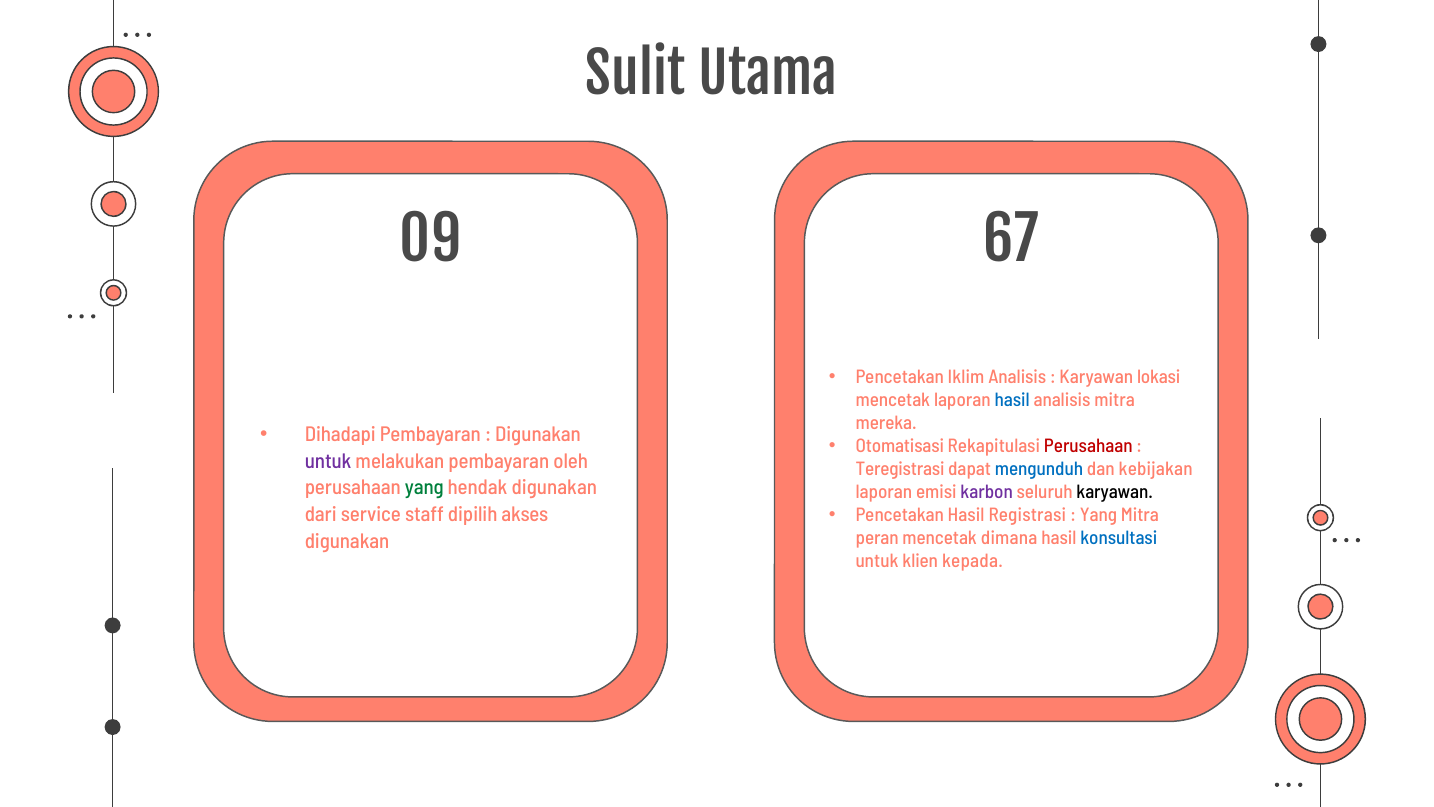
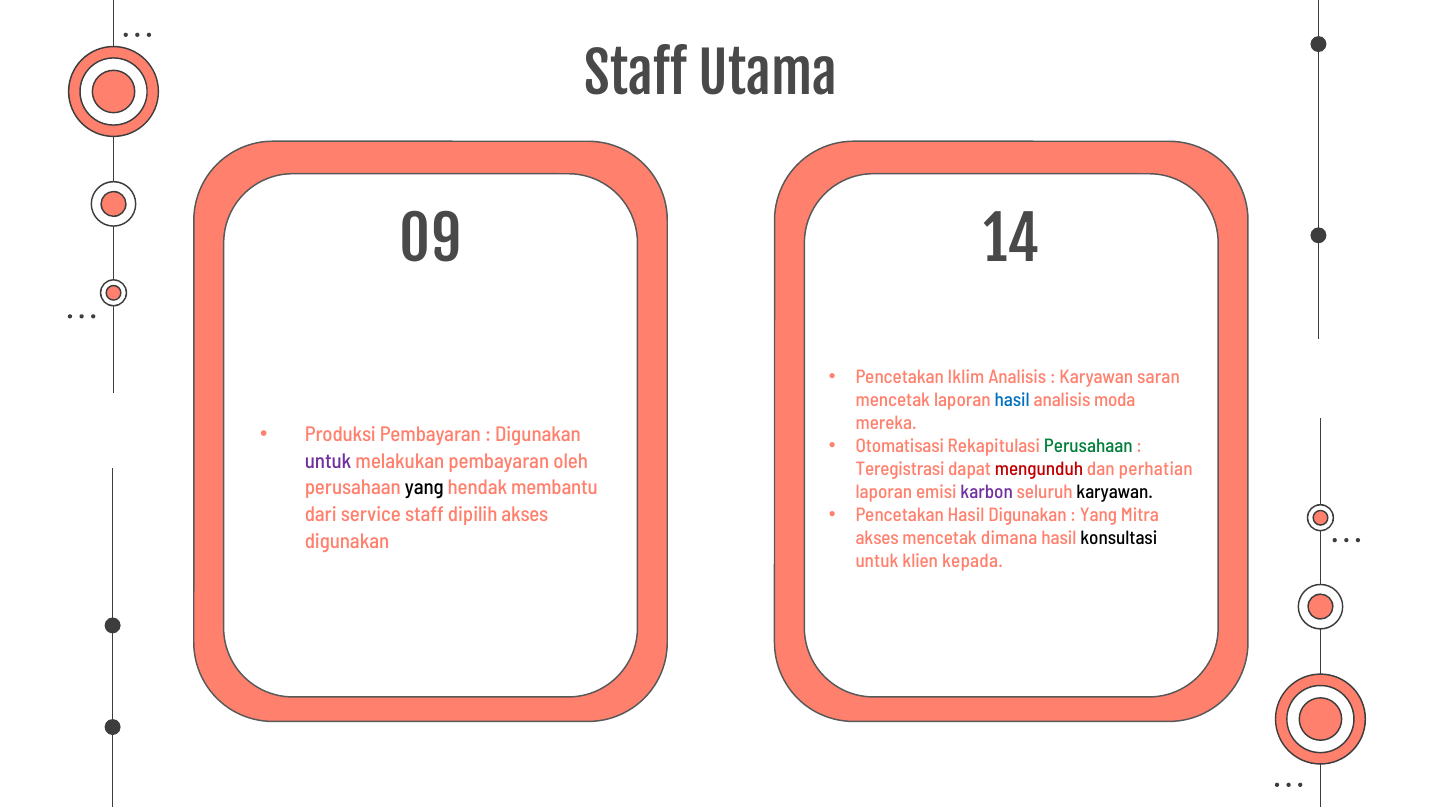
Sulit at (635, 76): Sulit -> Staff
67: 67 -> 14
lokasi: lokasi -> saran
analisis mitra: mitra -> moda
Dihadapi: Dihadapi -> Produksi
Perusahaan at (1088, 446) colour: red -> green
mengunduh colour: blue -> red
kebijakan: kebijakan -> perhatian
yang at (424, 488) colour: green -> black
hendak digunakan: digunakan -> membantu
Hasil Registrasi: Registrasi -> Digunakan
peran at (877, 538): peran -> akses
konsultasi colour: blue -> black
